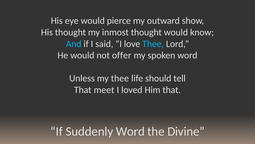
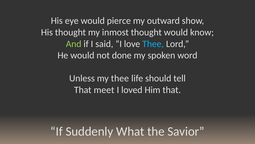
And colour: light blue -> light green
offer: offer -> done
Suddenly Word: Word -> What
Divine: Divine -> Savior
